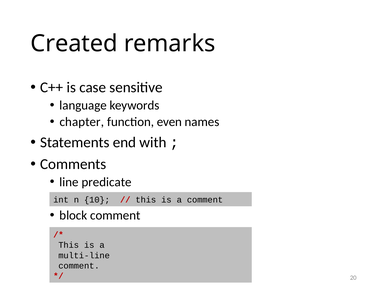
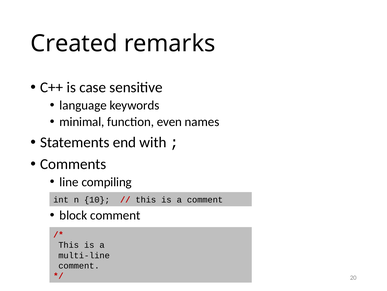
chapter: chapter -> minimal
predicate: predicate -> compiling
